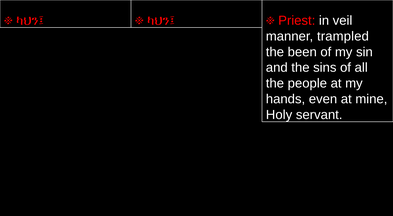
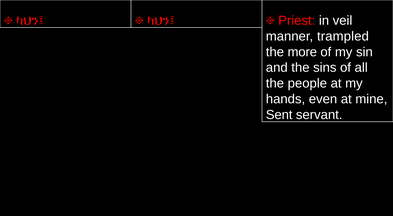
been: been -> more
Holy: Holy -> Sent
